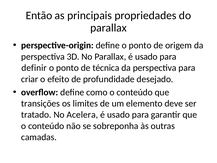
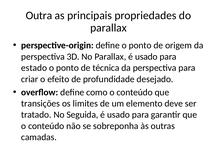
Então: Então -> Outra
definir: definir -> estado
Acelera: Acelera -> Seguida
